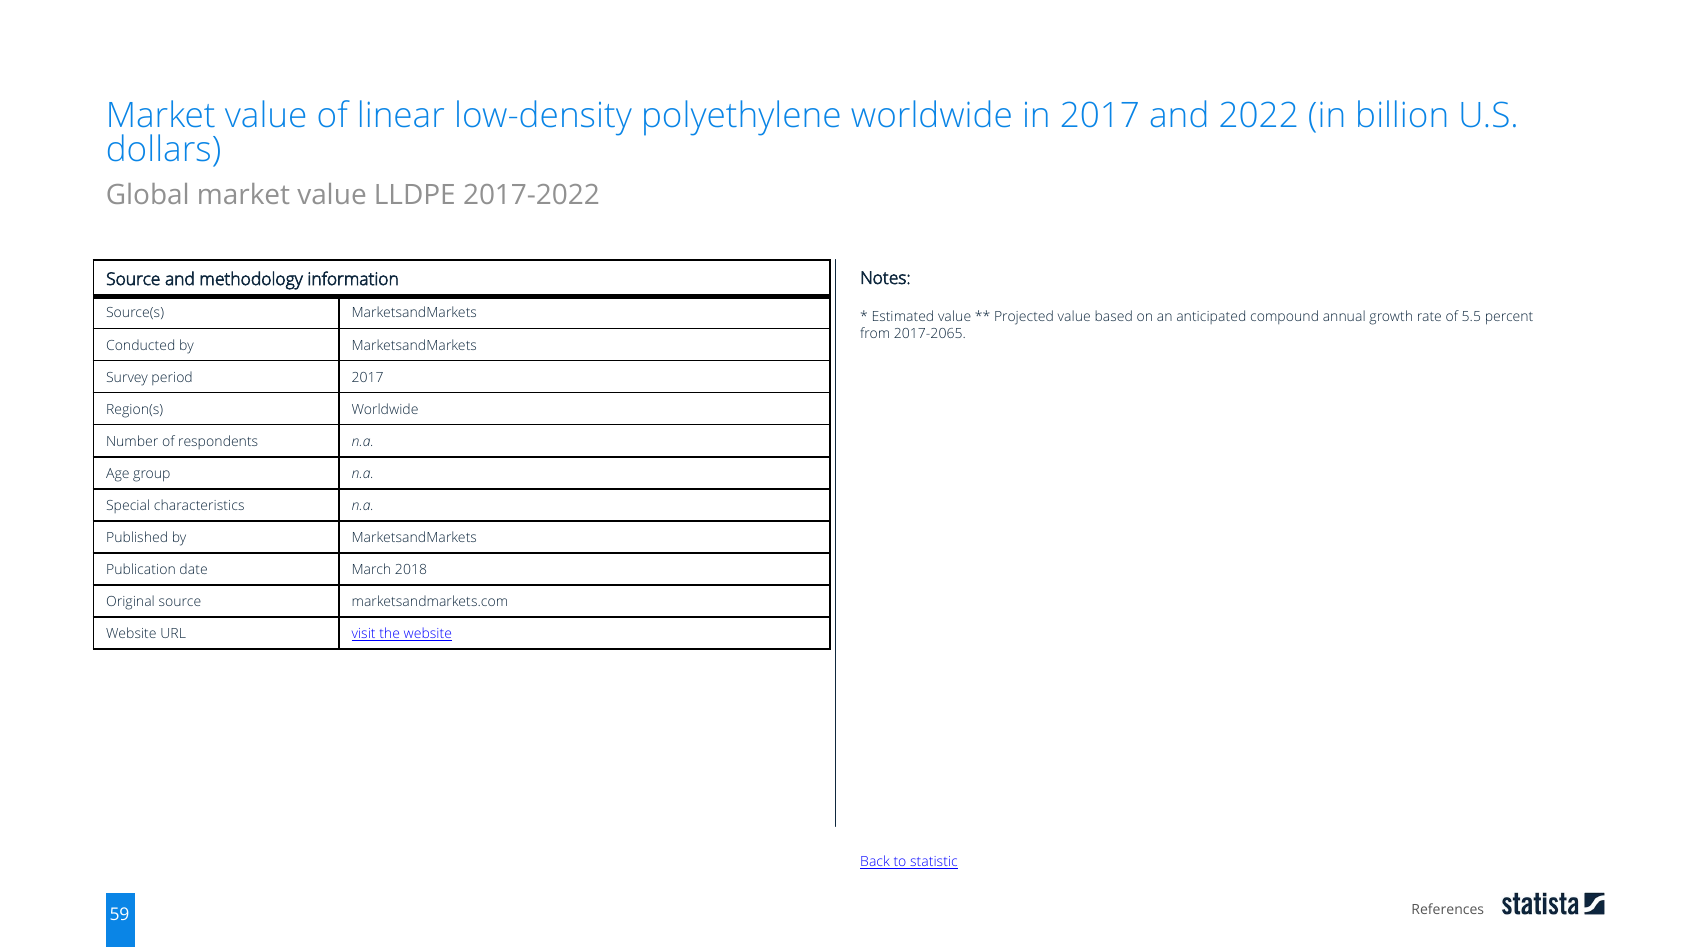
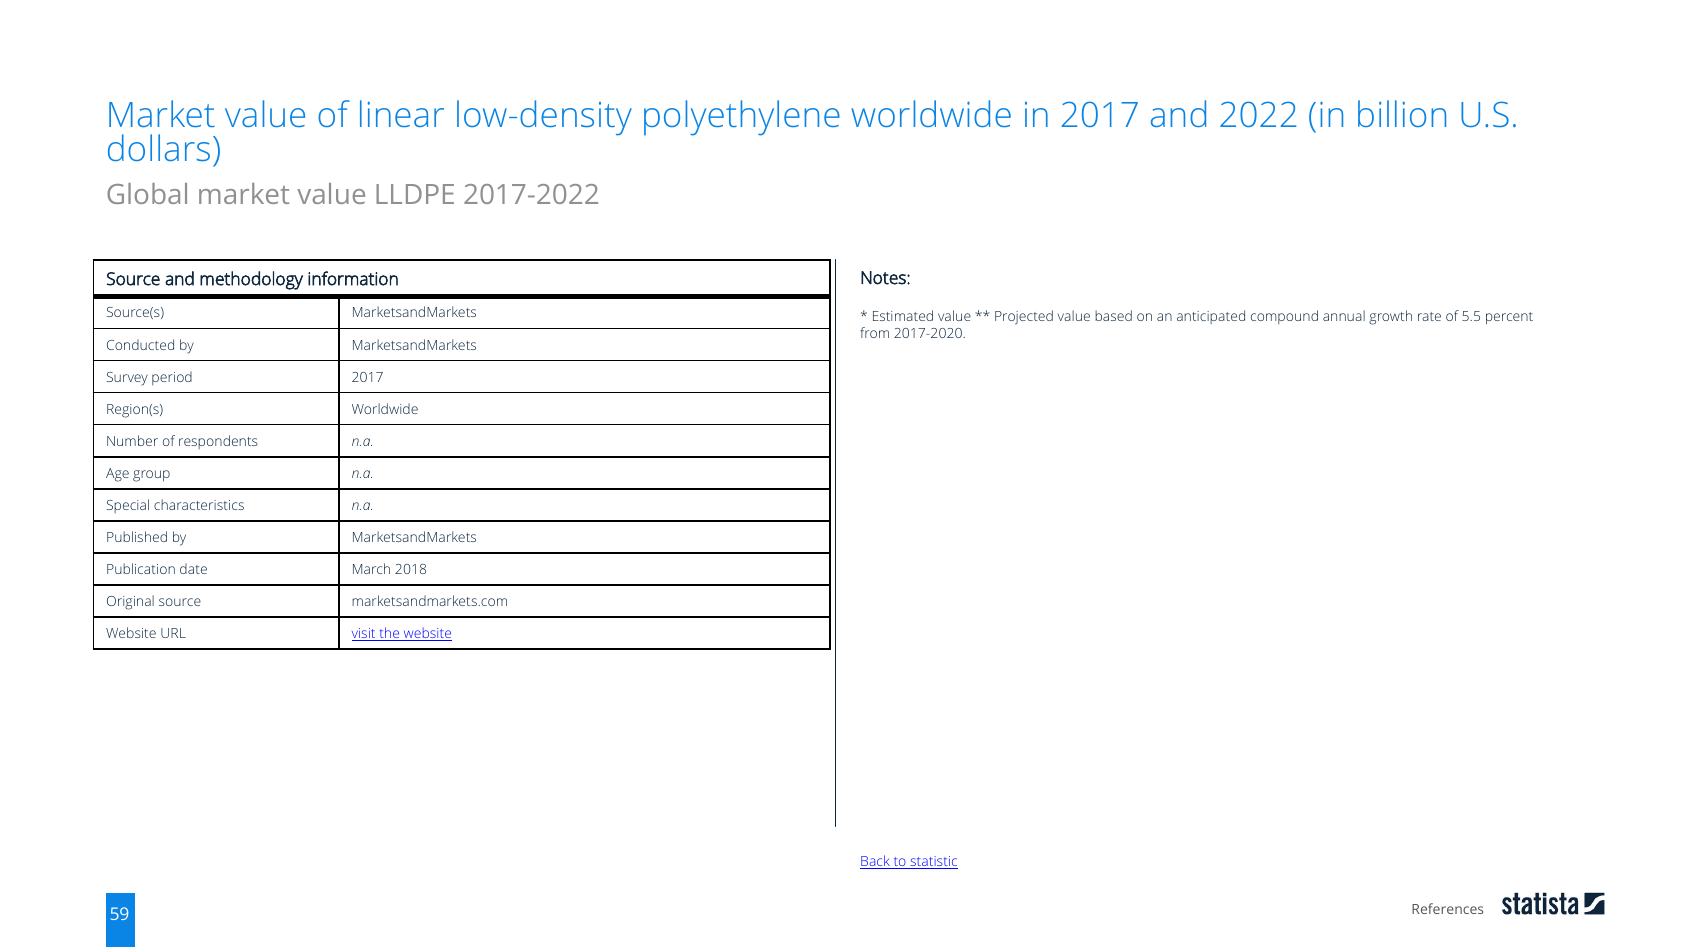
2017-2065: 2017-2065 -> 2017-2020
